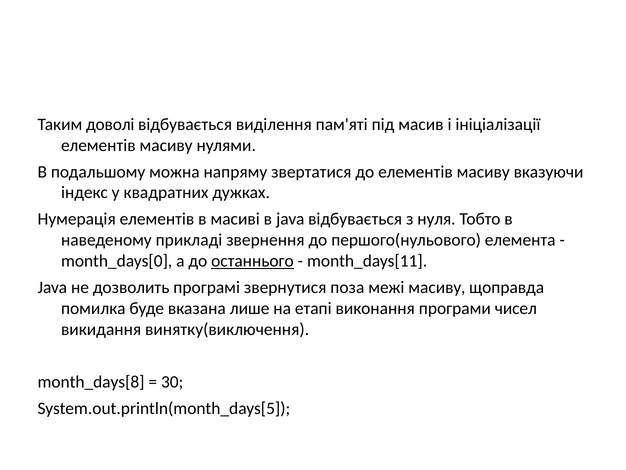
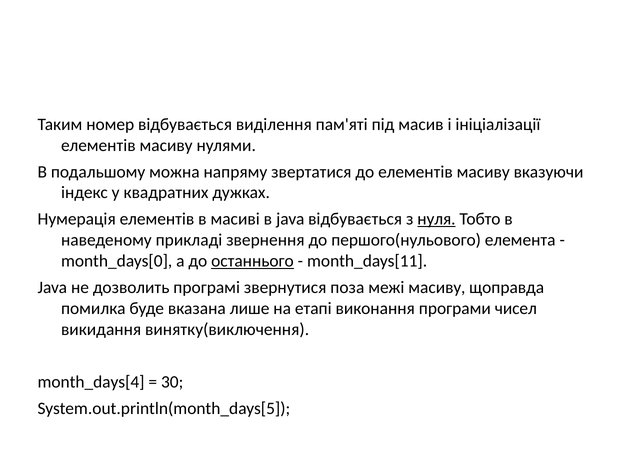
доволі: доволі -> номер
нуля underline: none -> present
month_days[8: month_days[8 -> month_days[4
